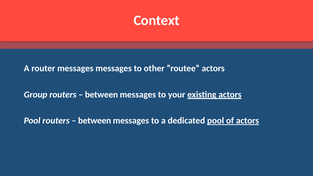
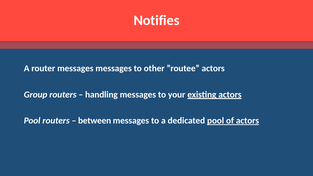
Context: Context -> Notifies
between at (101, 95): between -> handling
